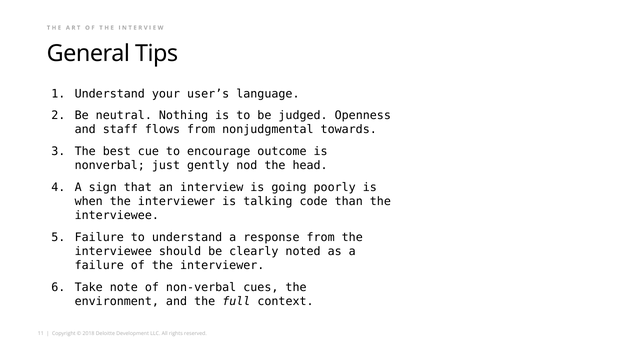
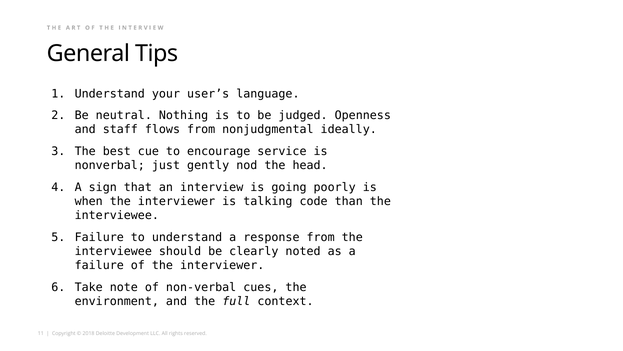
towards: towards -> ideally
outcome: outcome -> service
